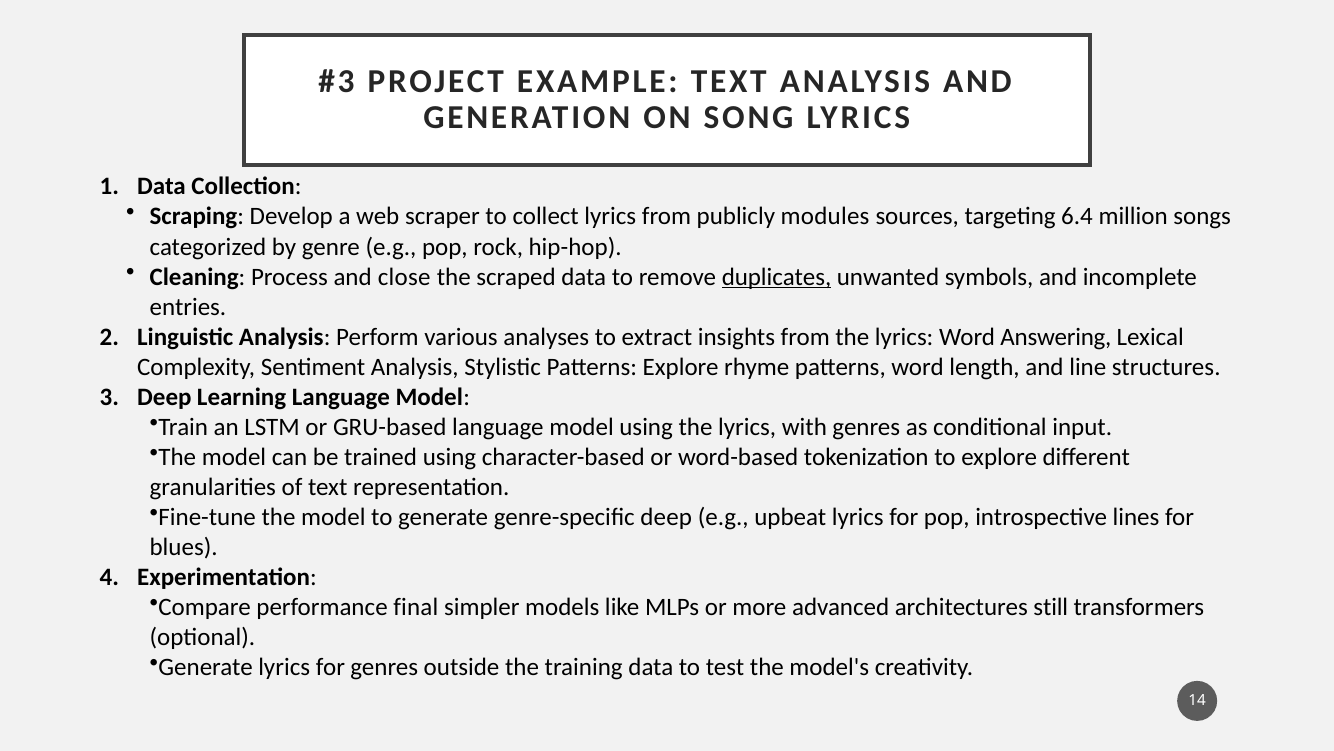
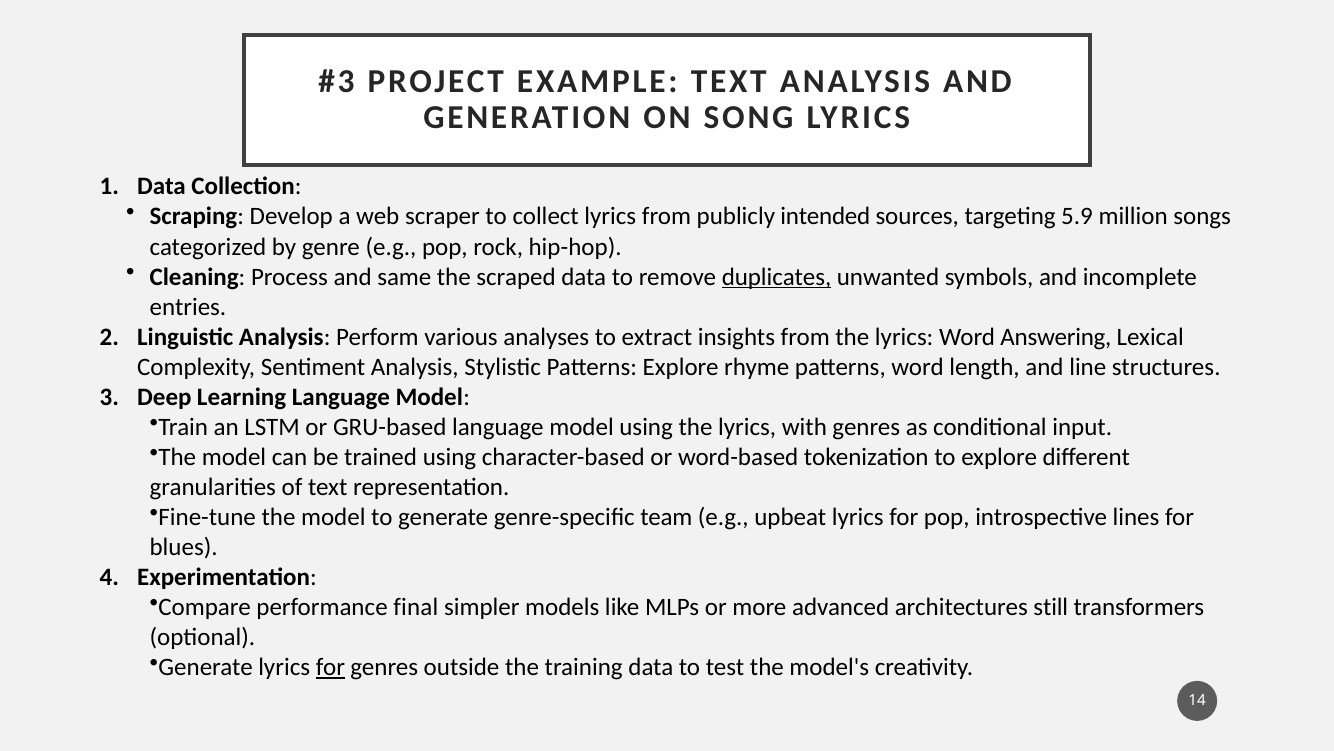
modules: modules -> intended
6.4: 6.4 -> 5.9
close: close -> same
genre-specific deep: deep -> team
for at (330, 667) underline: none -> present
